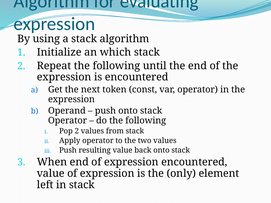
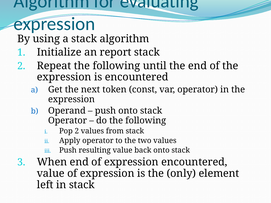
which: which -> report
